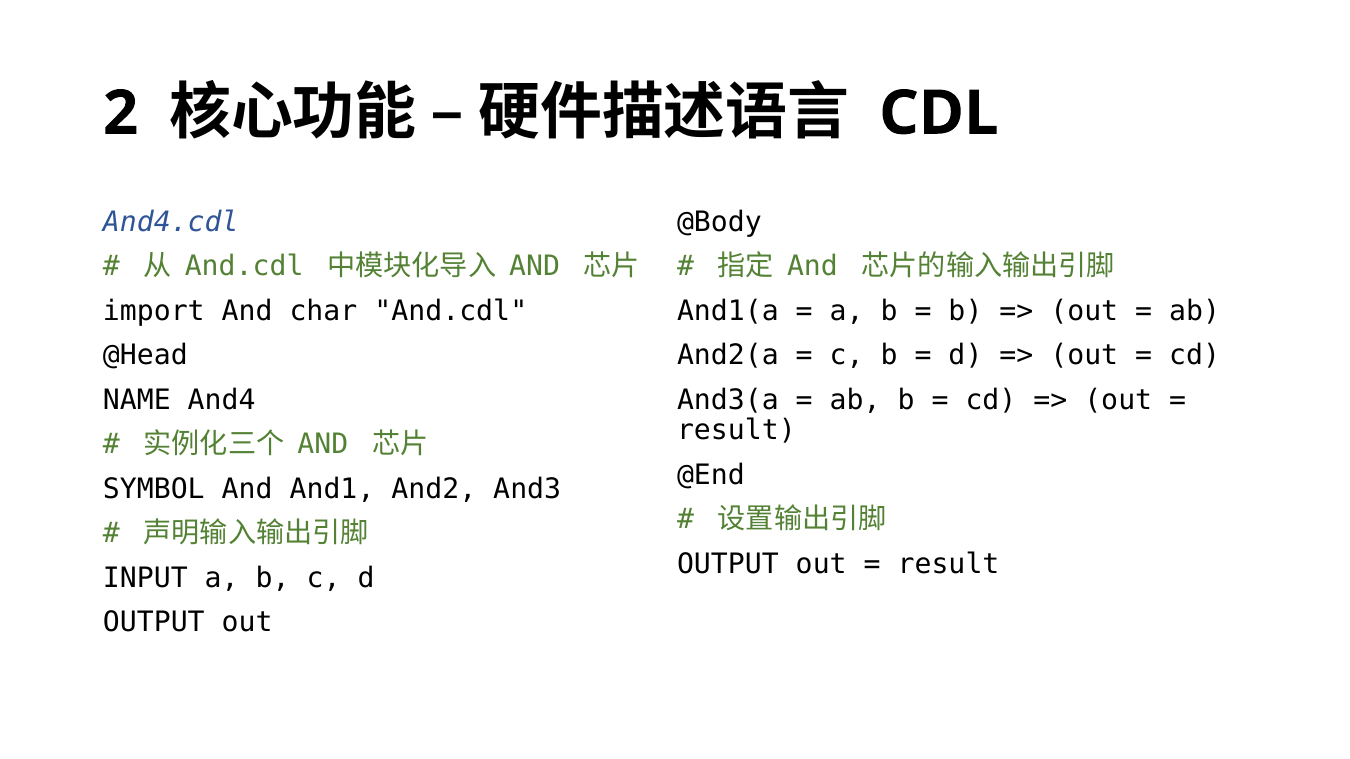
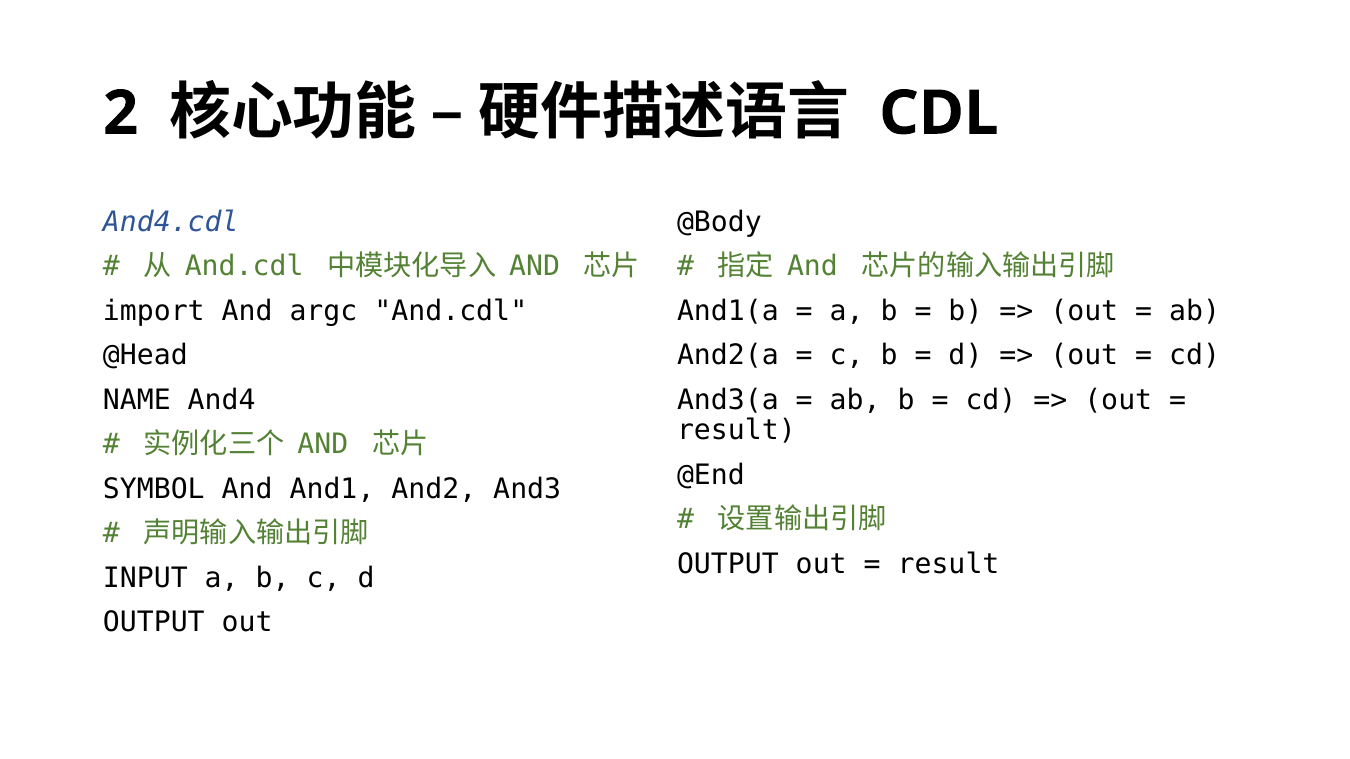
char: char -> argc
